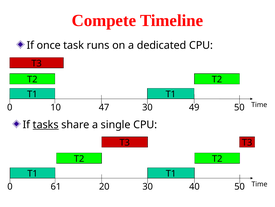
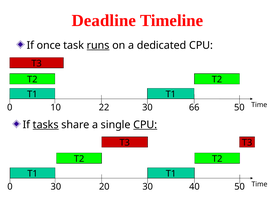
Compete: Compete -> Deadline
runs underline: none -> present
47: 47 -> 22
49: 49 -> 66
CPU at (145, 124) underline: none -> present
0 61: 61 -> 30
